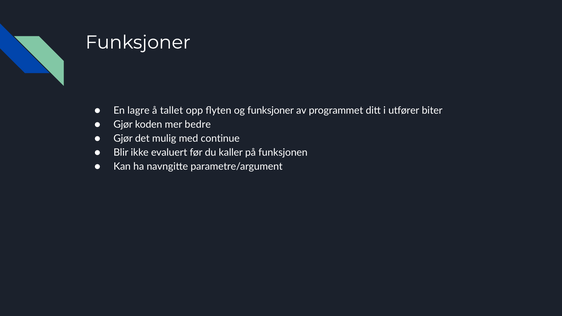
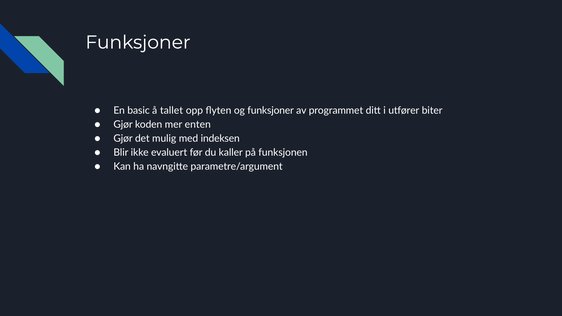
lagre: lagre -> basic
bedre: bedre -> enten
continue: continue -> indeksen
